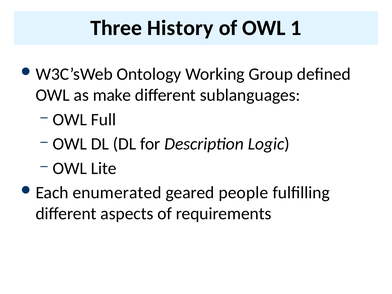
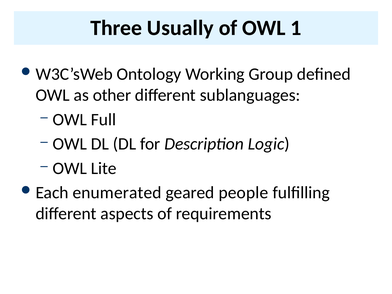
History: History -> Usually
make: make -> other
